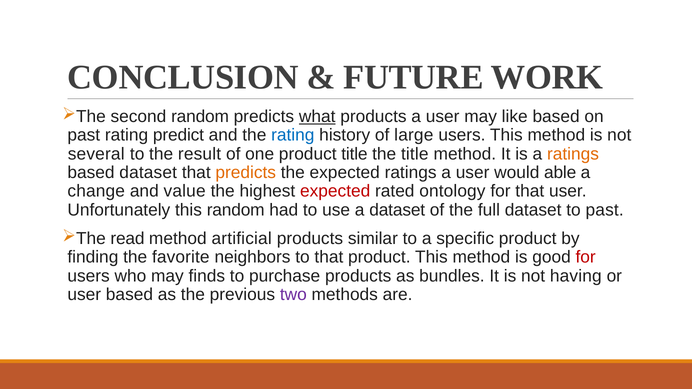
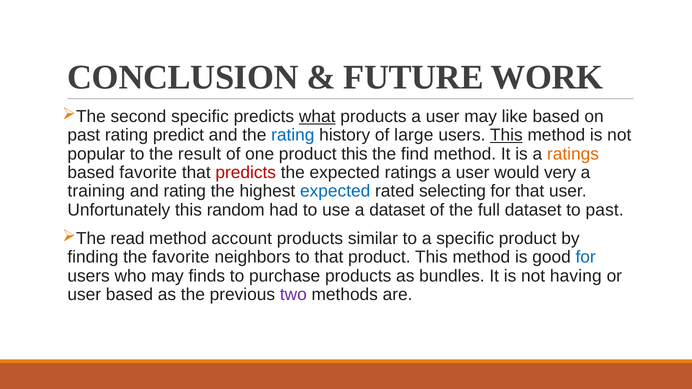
second random: random -> specific
This at (506, 135) underline: none -> present
several: several -> popular
one product title: title -> this
the title: title -> find
based dataset: dataset -> favorite
predicts at (246, 173) colour: orange -> red
able: able -> very
change: change -> training
and value: value -> rating
expected at (335, 191) colour: red -> blue
ontology: ontology -> selecting
artificial: artificial -> account
for at (586, 257) colour: red -> blue
